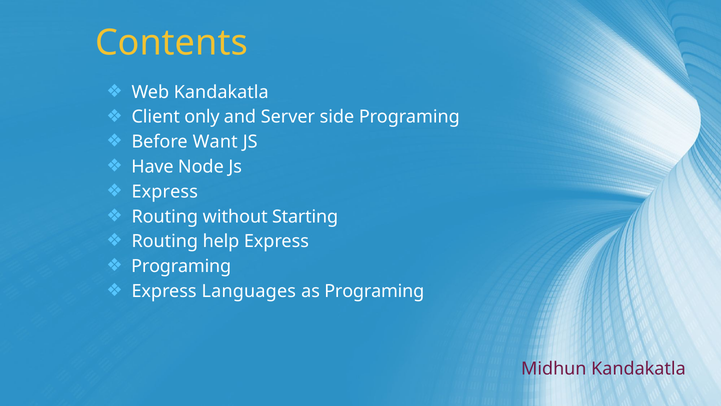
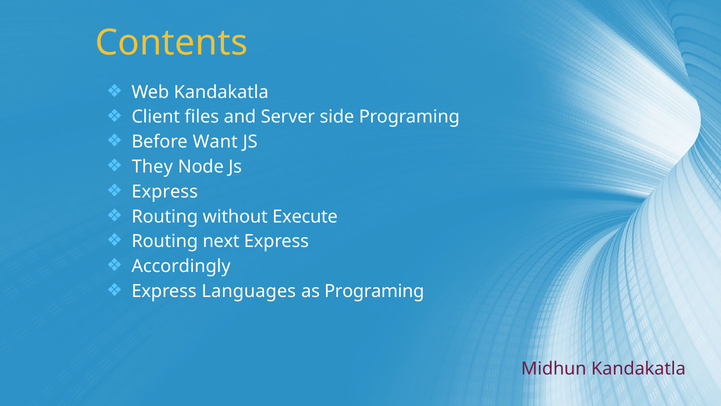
only: only -> files
Have: Have -> They
Starting: Starting -> Execute
help: help -> next
Programing at (181, 266): Programing -> Accordingly
